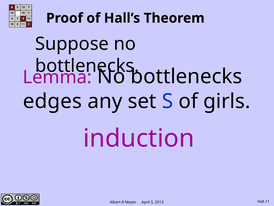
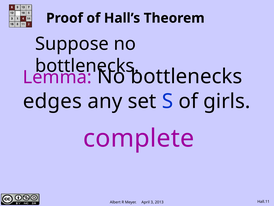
induction: induction -> complete
